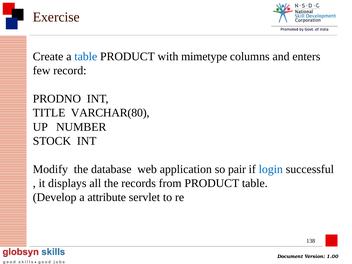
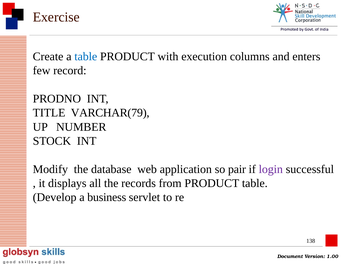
mimetype: mimetype -> execution
VARCHAR(80: VARCHAR(80 -> VARCHAR(79
login colour: blue -> purple
attribute: attribute -> business
